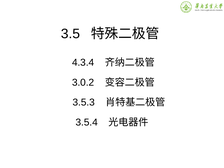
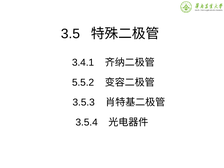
4.3.4: 4.3.4 -> 3.4.1
3.0.2: 3.0.2 -> 5.5.2
